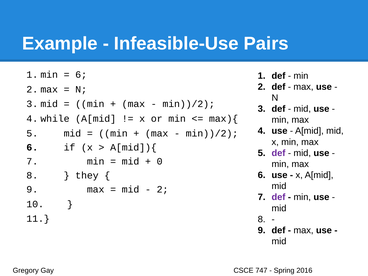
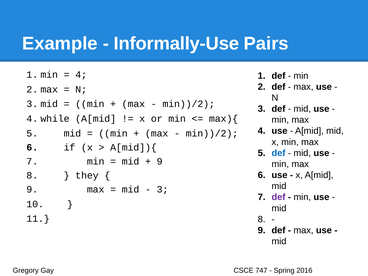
Infeasible-Use: Infeasible-Use -> Informally-Use
6 at (81, 75): 6 -> 4
def at (279, 153) colour: purple -> blue
0 at (160, 161): 0 -> 9
2 at (163, 189): 2 -> 3
